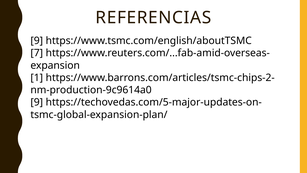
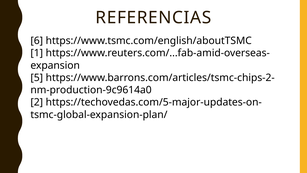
9 at (37, 41): 9 -> 6
7: 7 -> 1
1: 1 -> 5
9 at (37, 102): 9 -> 2
